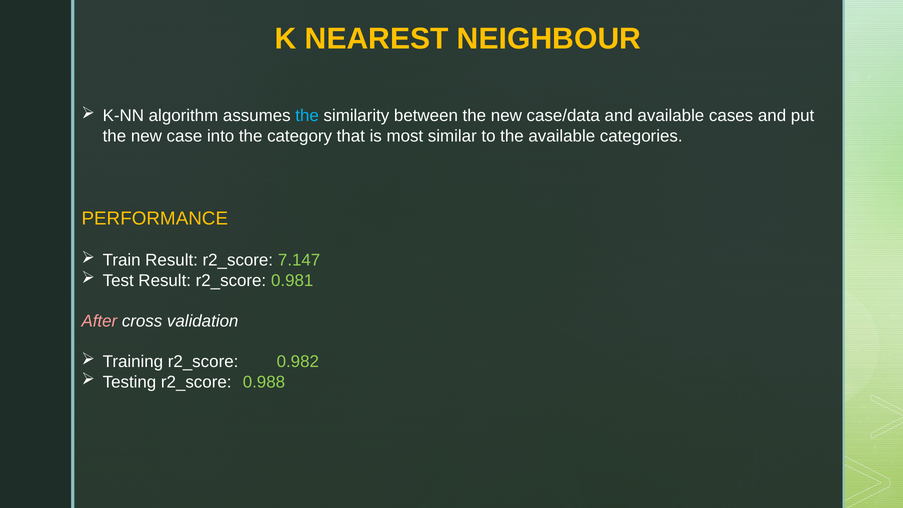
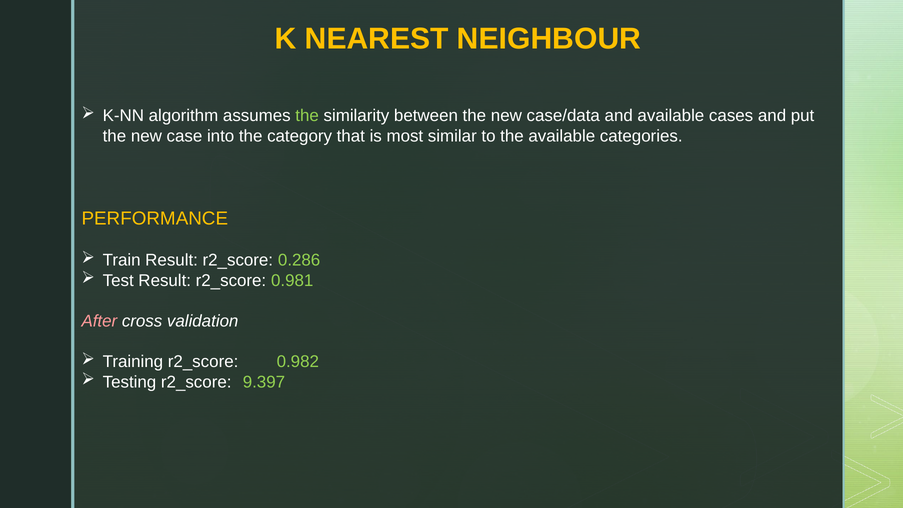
the at (307, 116) colour: light blue -> light green
7.147: 7.147 -> 0.286
0.988: 0.988 -> 9.397
